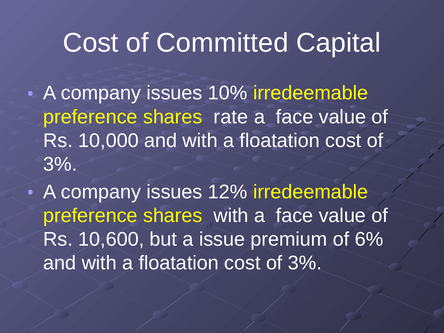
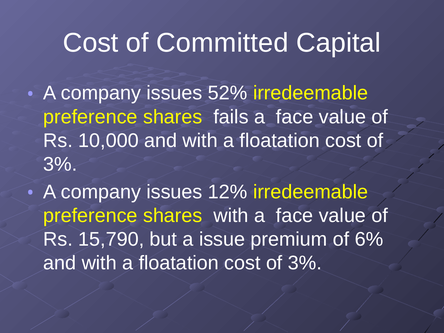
10%: 10% -> 52%
rate: rate -> fails
10,600: 10,600 -> 15,790
